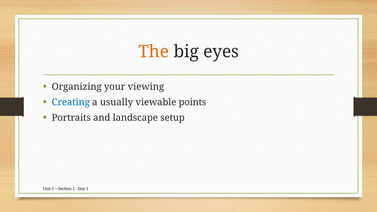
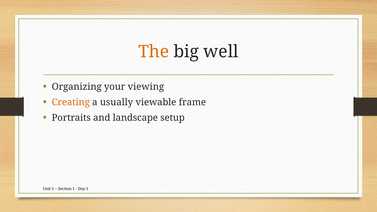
eyes: eyes -> well
Creating colour: blue -> orange
points: points -> frame
